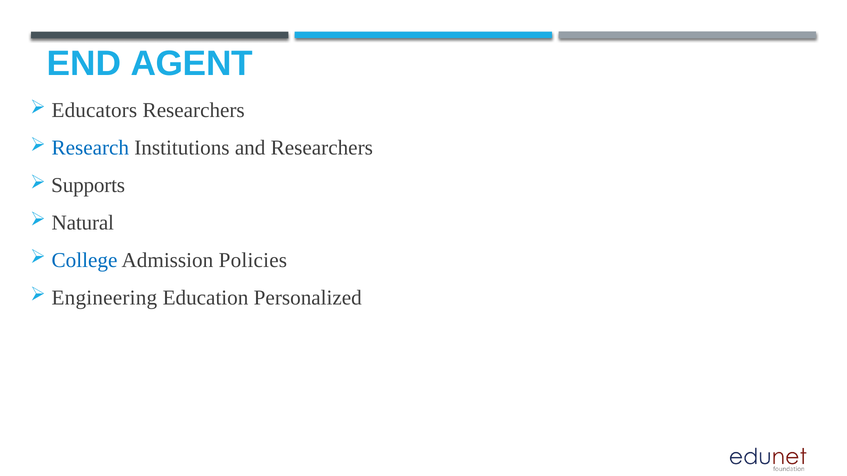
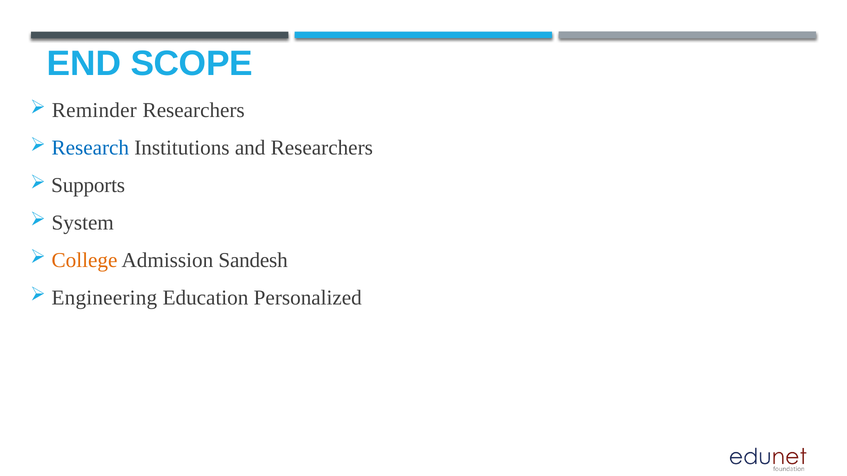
AGENT: AGENT -> SCOPE
Educators: Educators -> Reminder
Natural: Natural -> System
College colour: blue -> orange
Policies: Policies -> Sandesh
